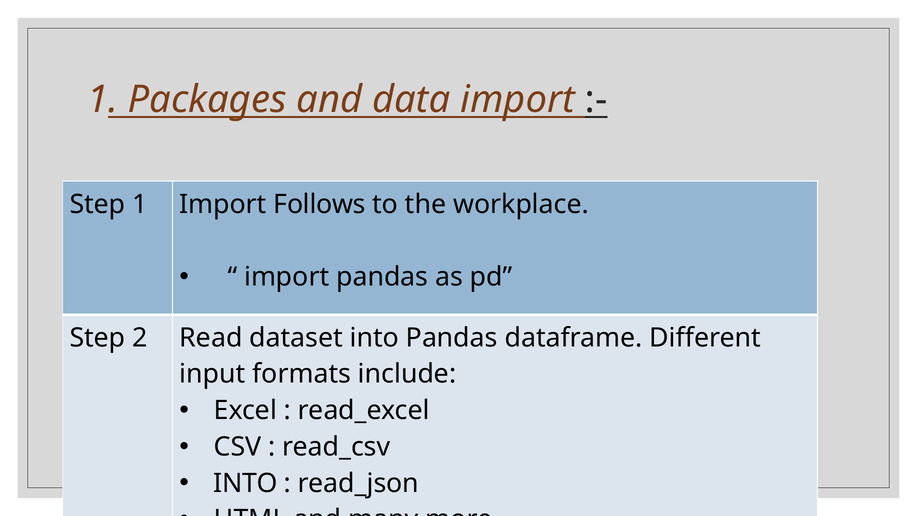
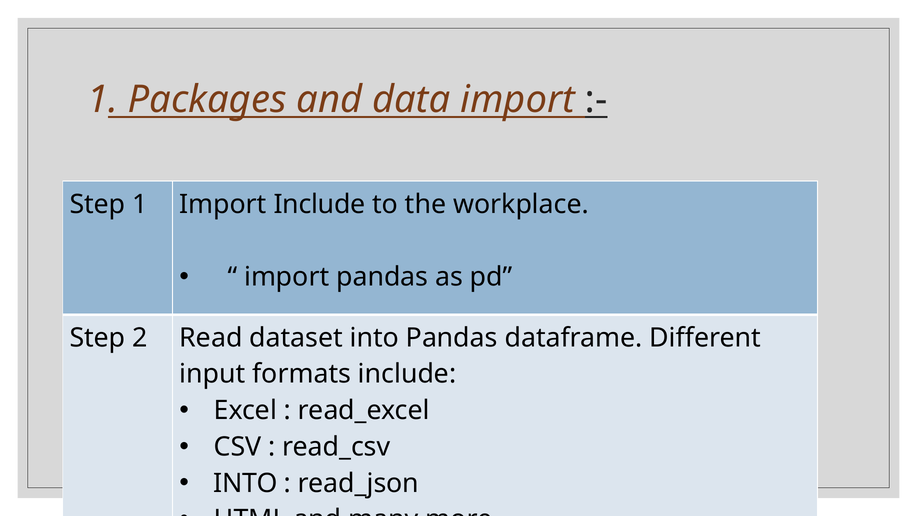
Import Follows: Follows -> Include
